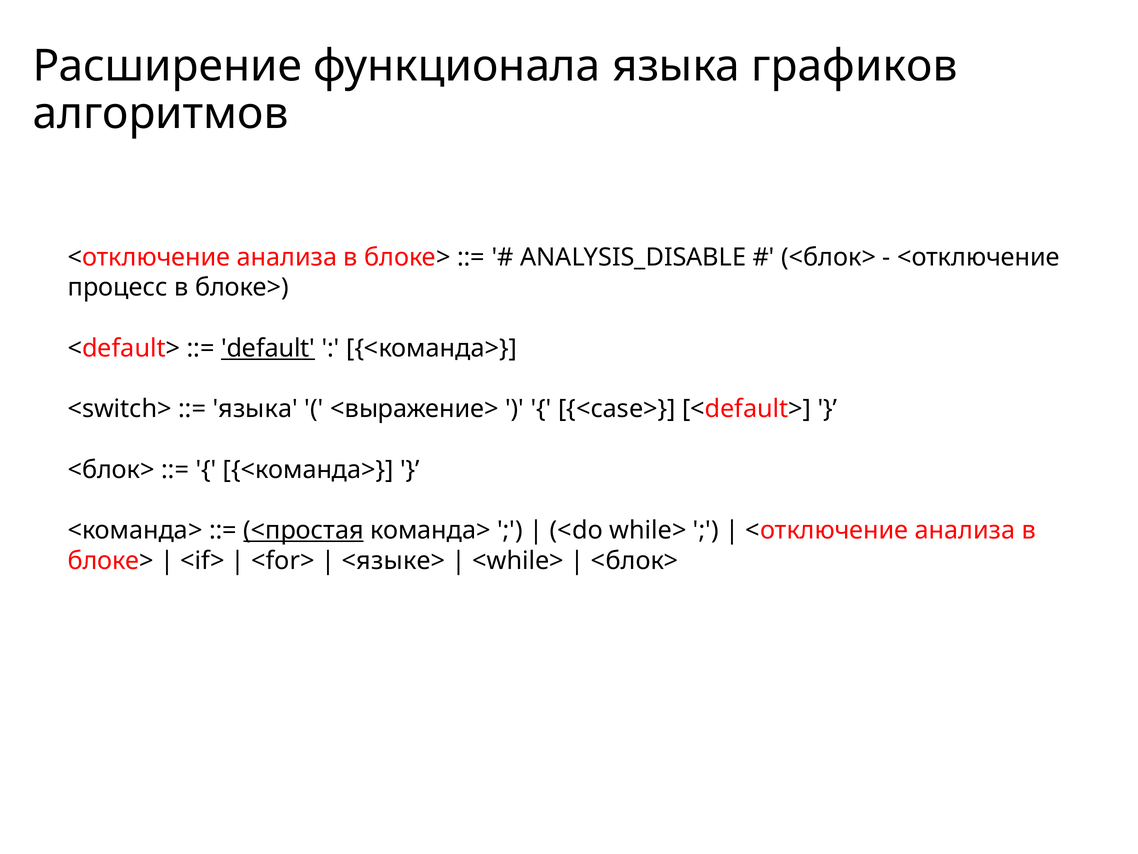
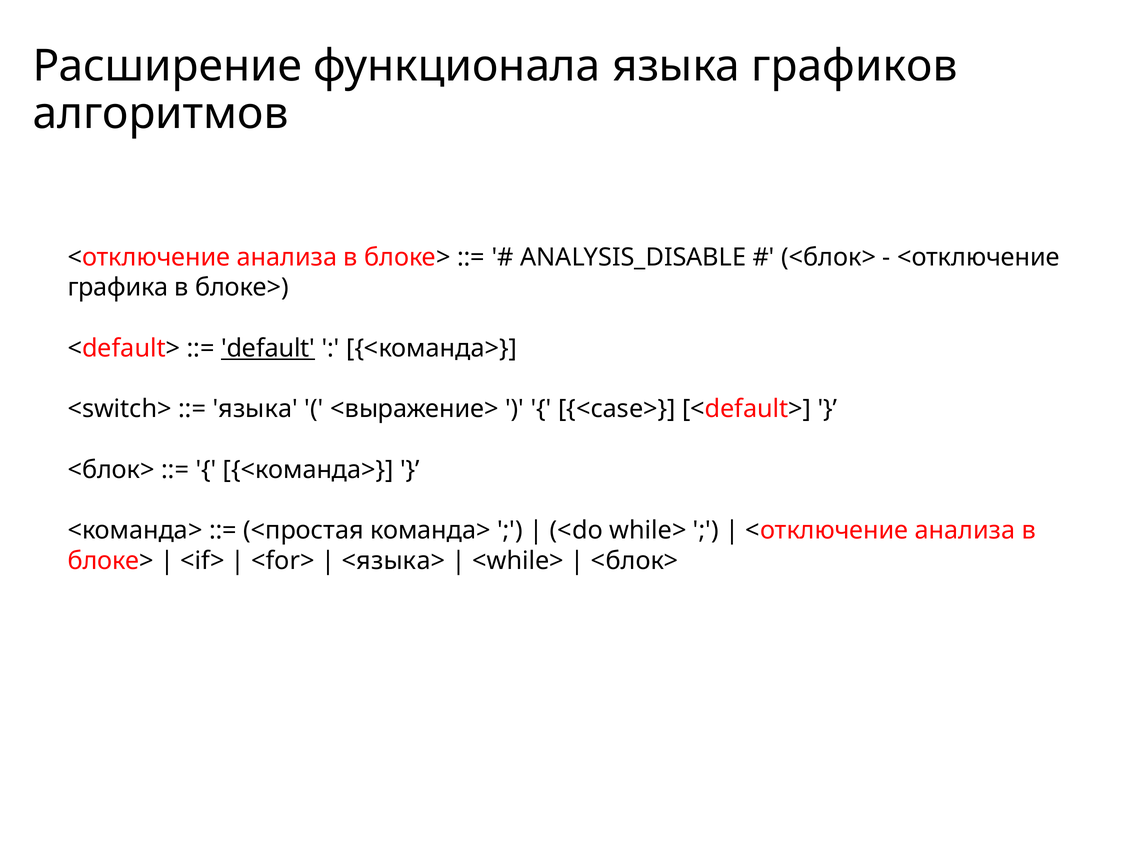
процесс: процесс -> графика
<простая underline: present -> none
<языке>: <языке> -> <языка>
